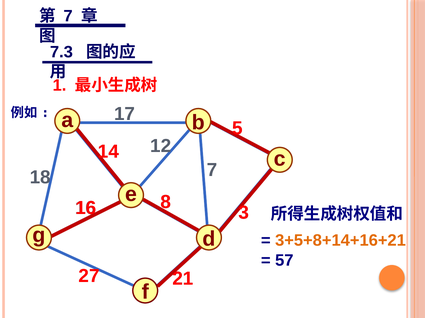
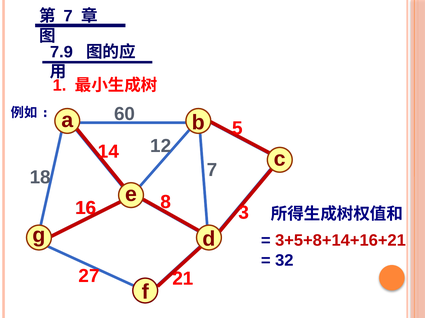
7.3: 7.3 -> 7.9
17: 17 -> 60
3+5+8+14+16+21 colour: orange -> red
57: 57 -> 32
